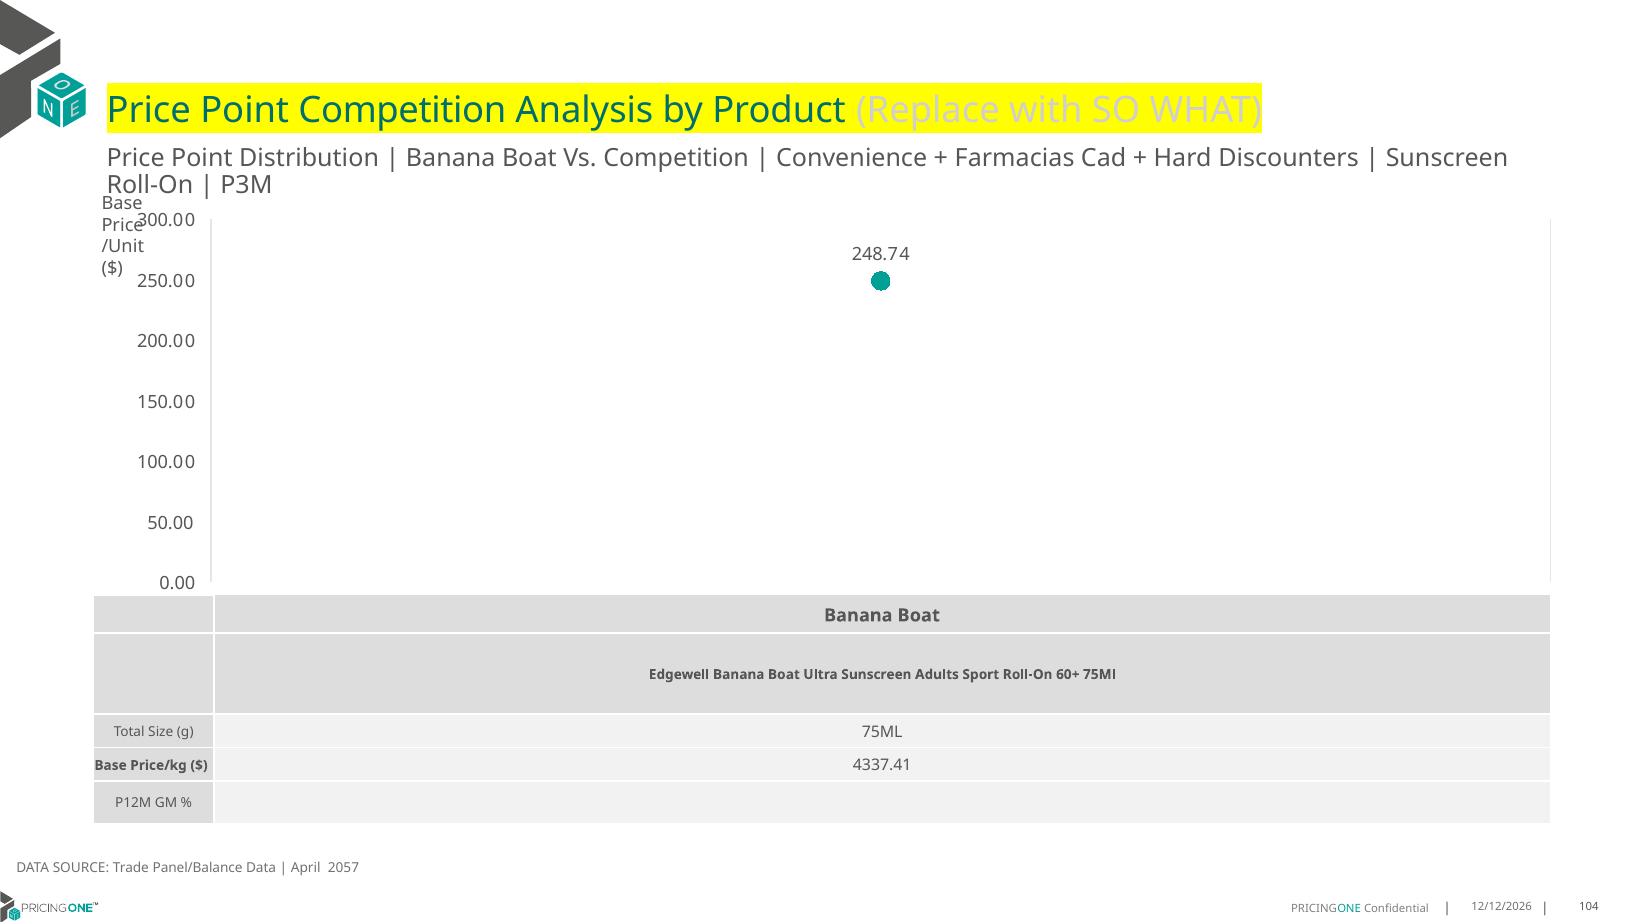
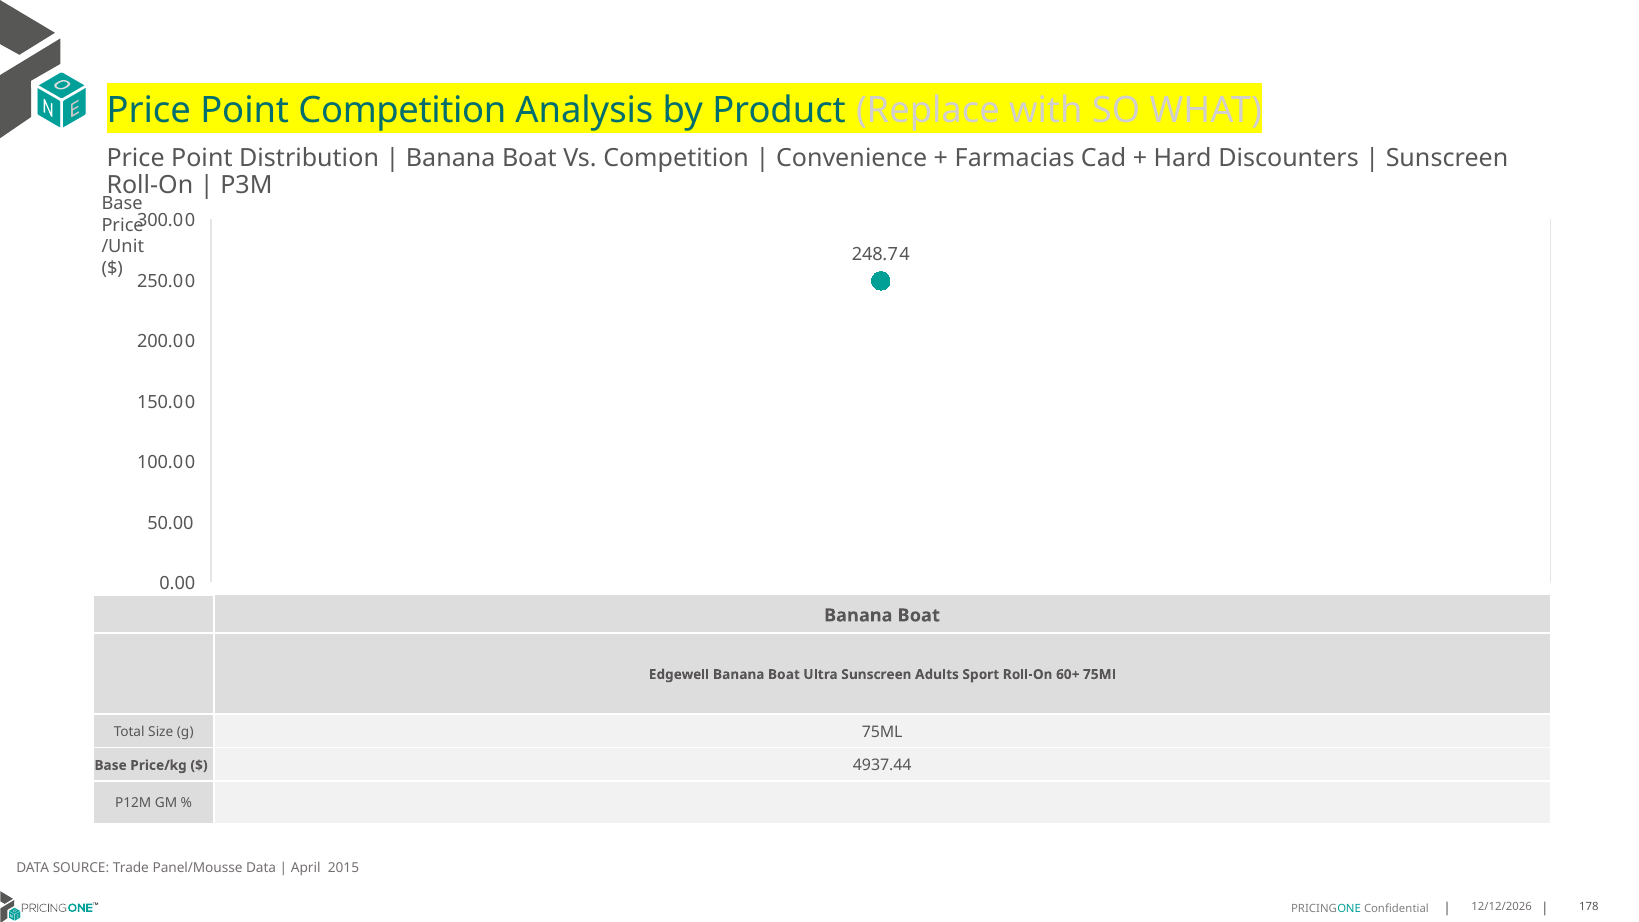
4337.41: 4337.41 -> 4937.44
Panel/Balance: Panel/Balance -> Panel/Mousse
2057: 2057 -> 2015
104: 104 -> 178
